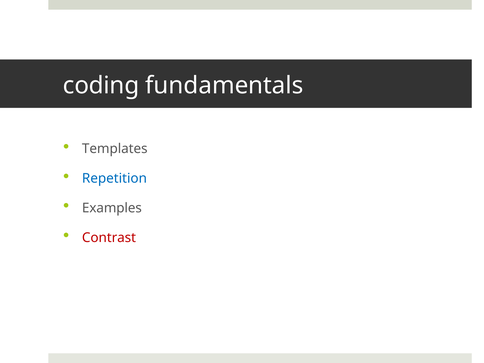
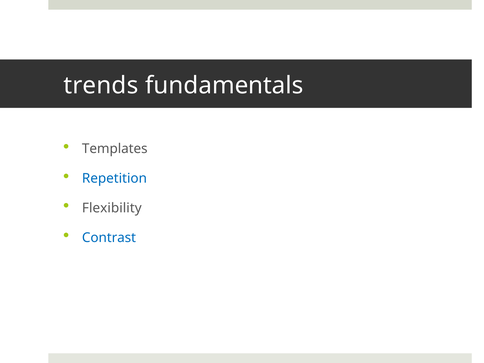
coding: coding -> trends
Examples: Examples -> Flexibility
Contrast colour: red -> blue
